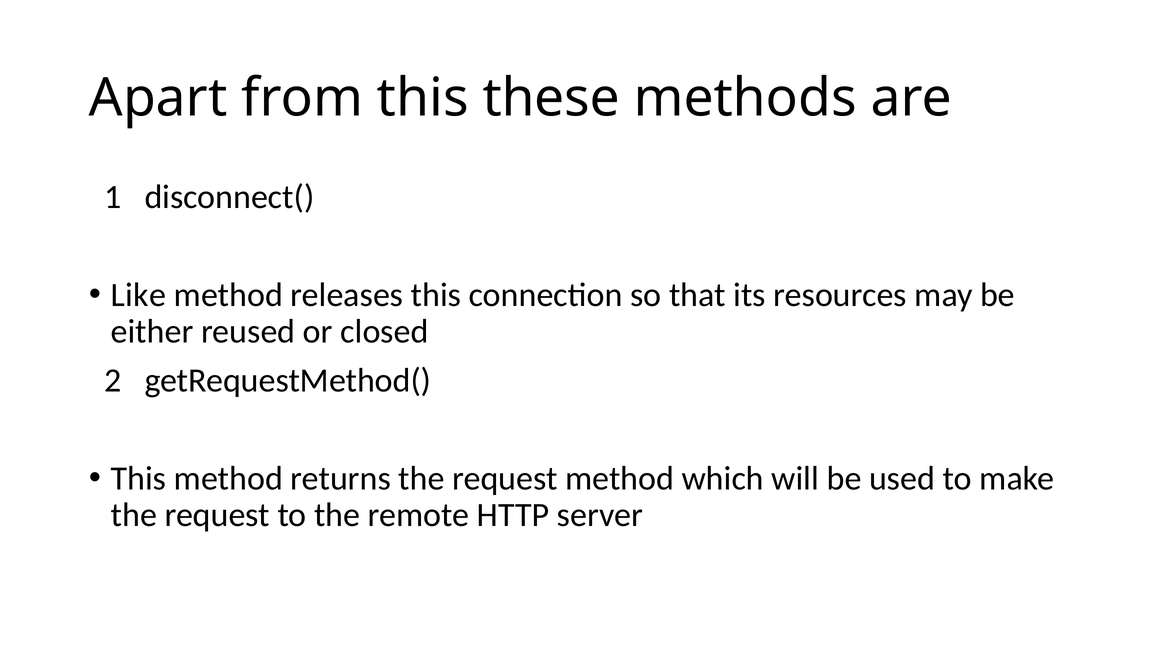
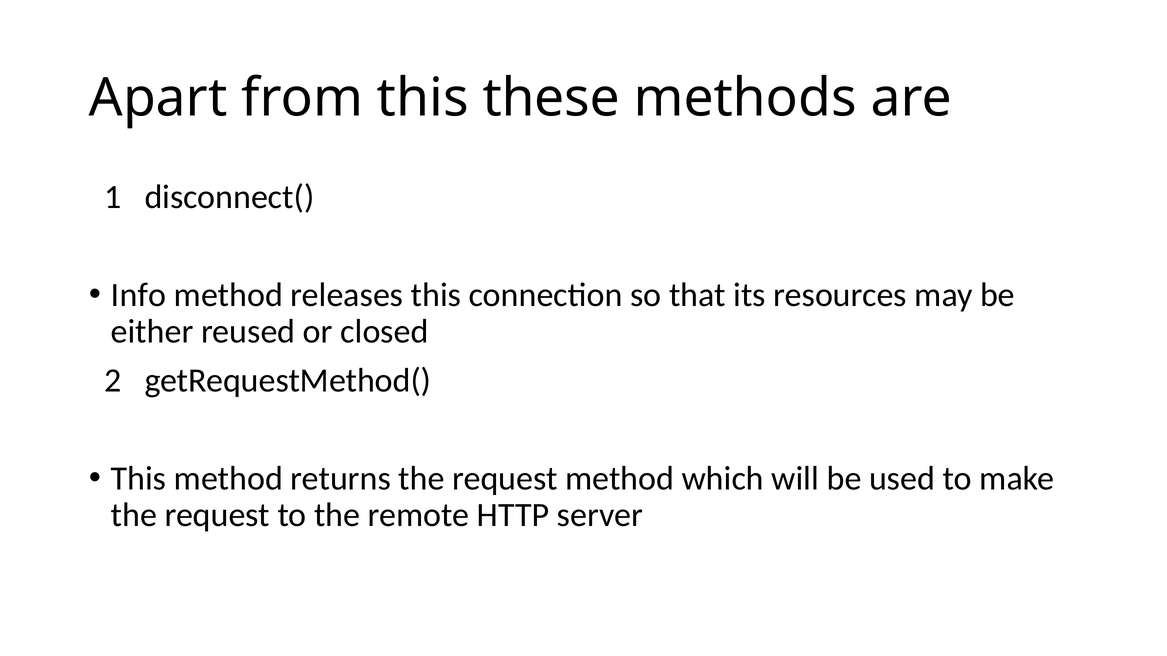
Like: Like -> Info
